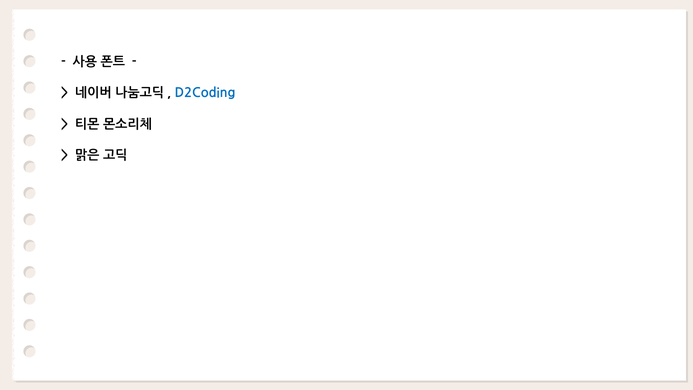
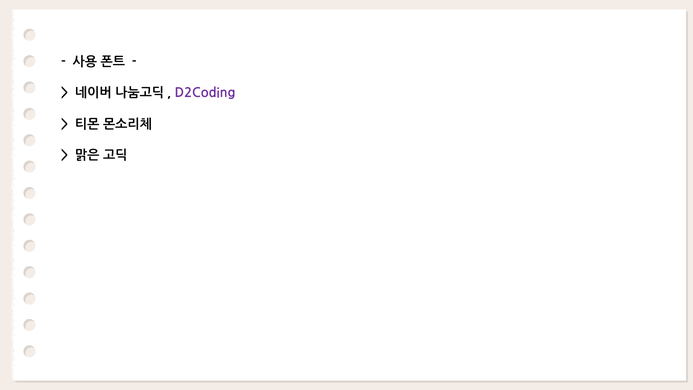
D2Coding colour: blue -> purple
